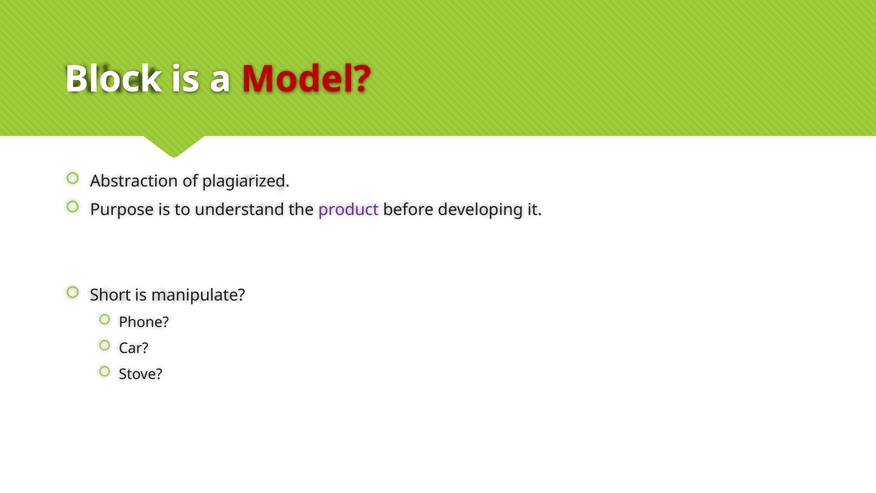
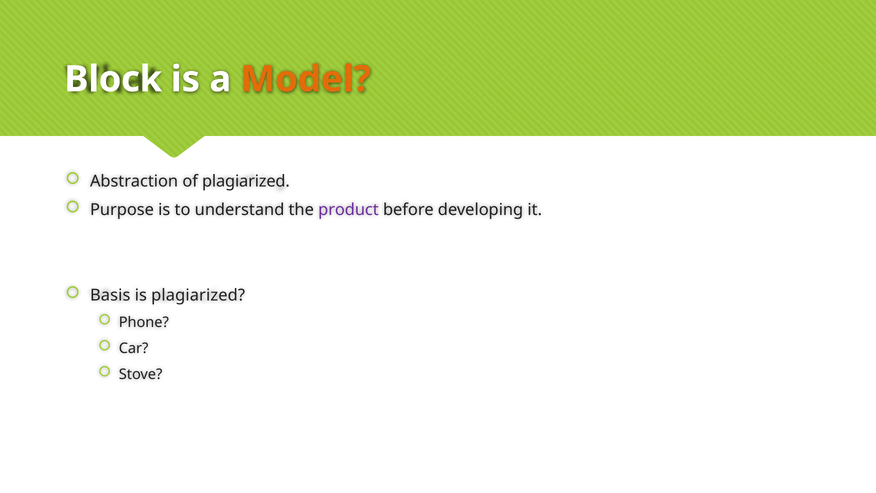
Model colour: red -> orange
Short: Short -> Basis
is manipulate: manipulate -> plagiarized
